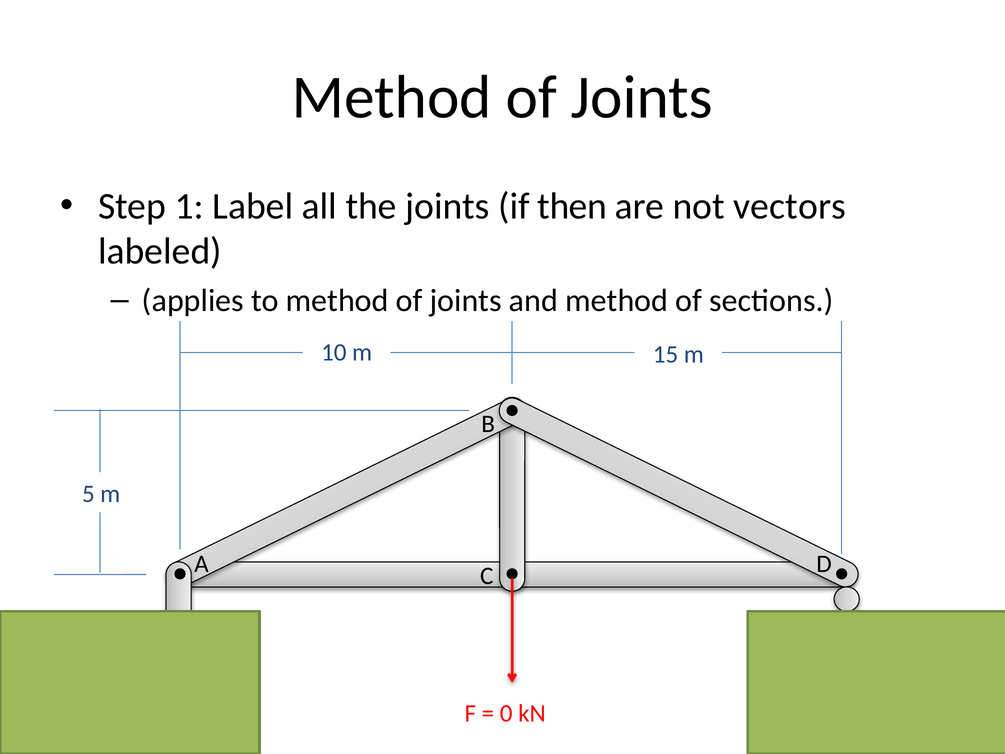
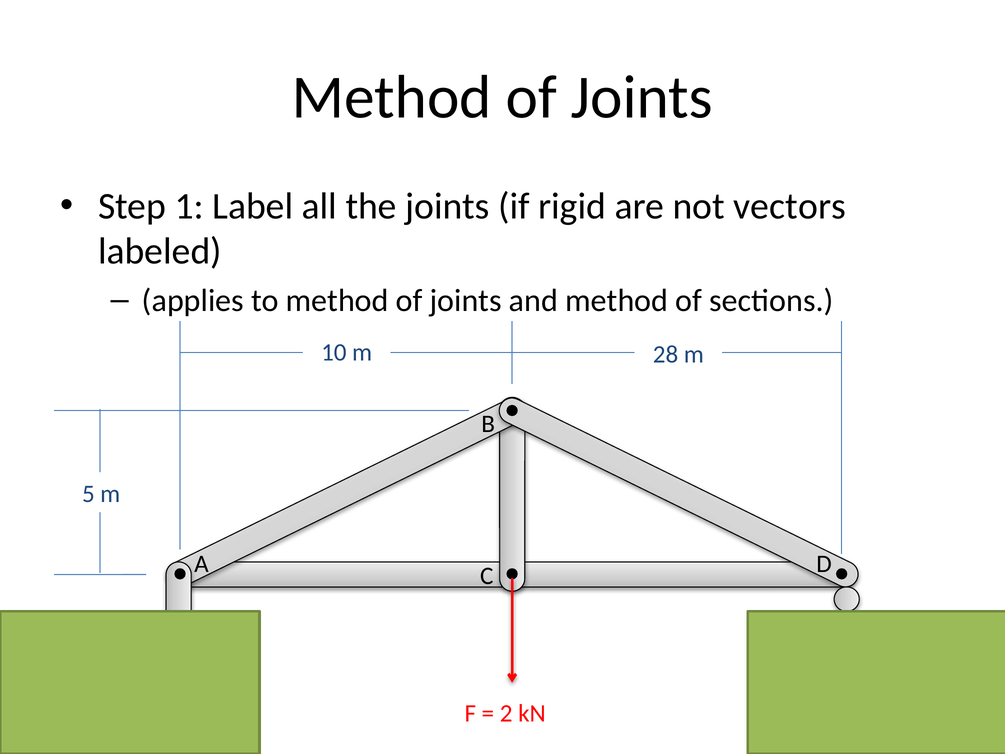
then: then -> rigid
15: 15 -> 28
0: 0 -> 2
